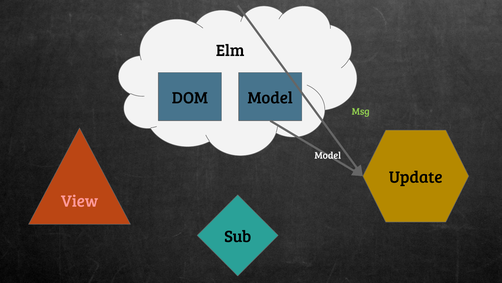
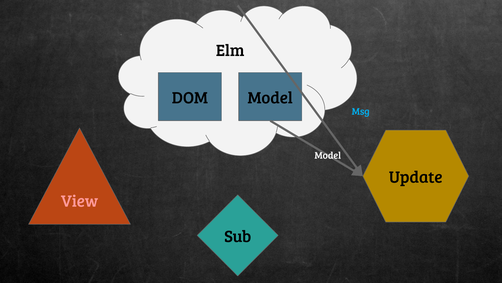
Msg colour: light green -> light blue
